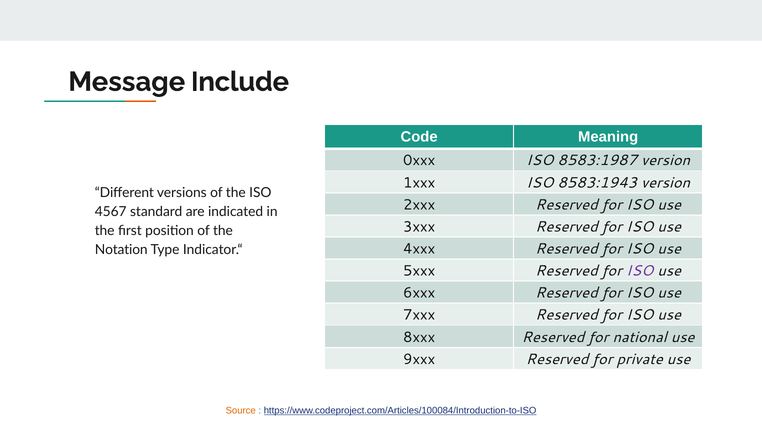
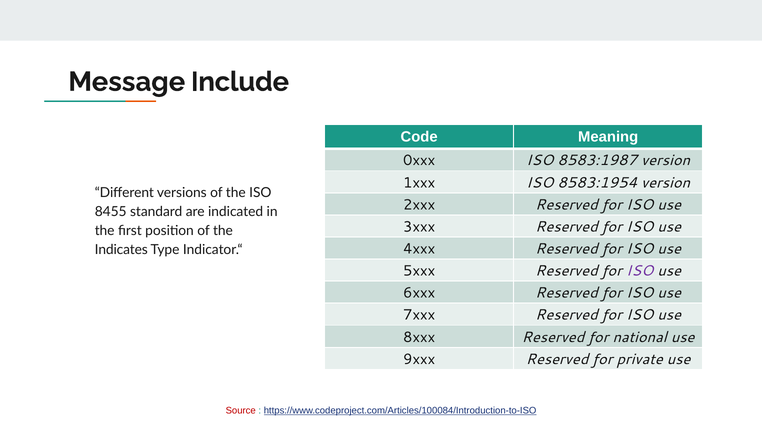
8583:1943: 8583:1943 -> 8583:1954
4567: 4567 -> 8455
Notation: Notation -> Indicates
Source colour: orange -> red
